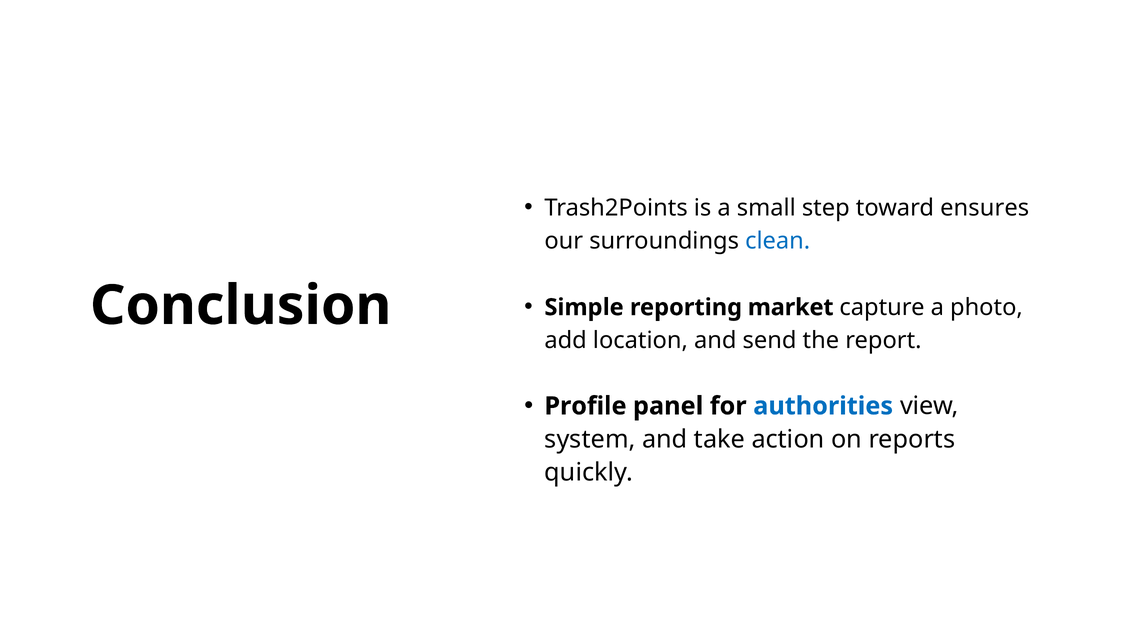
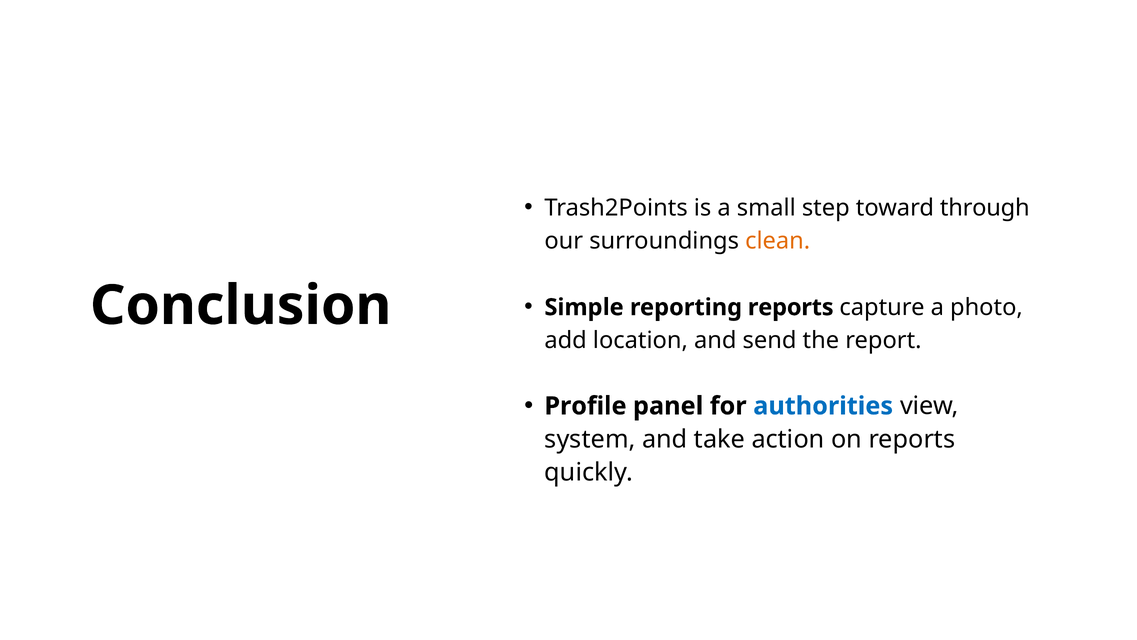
ensures: ensures -> through
clean colour: blue -> orange
reporting market: market -> reports
